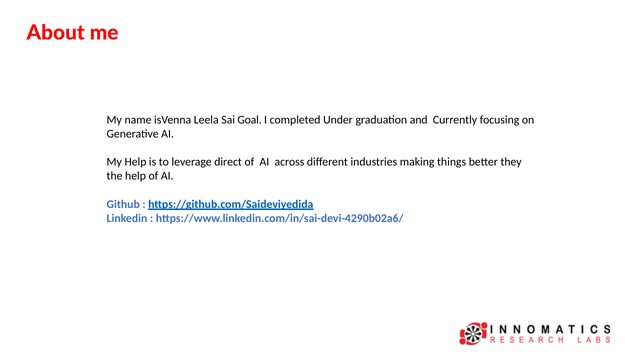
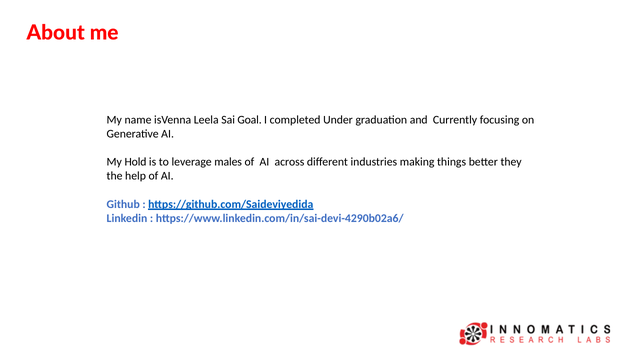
My Help: Help -> Hold
direct: direct -> males
